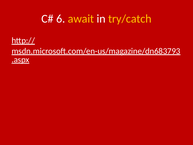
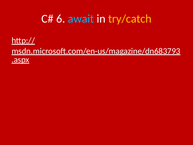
await colour: yellow -> light blue
